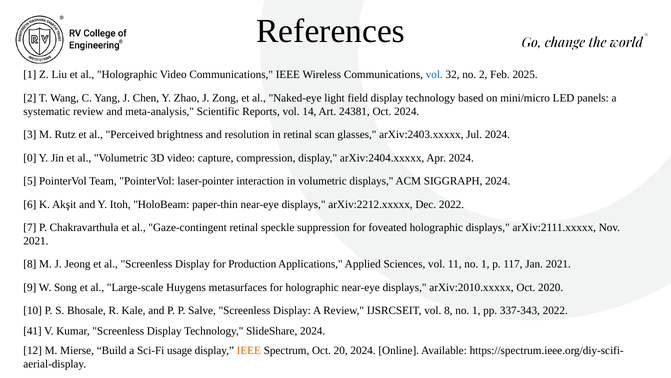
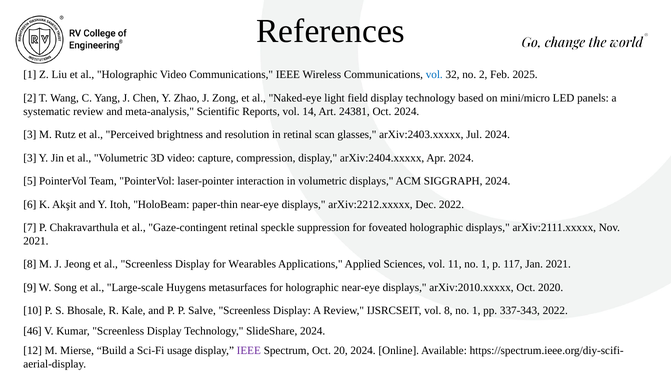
0 at (30, 158): 0 -> 3
Production: Production -> Wearables
41: 41 -> 46
IEEE at (249, 350) colour: orange -> purple
